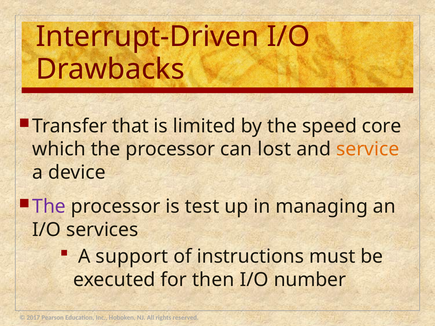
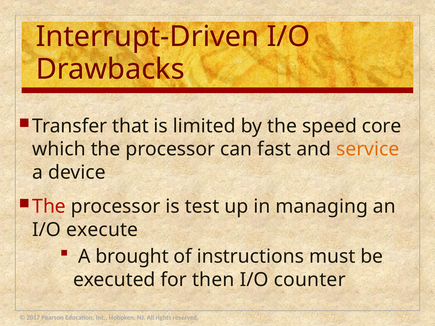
lost: lost -> fast
The at (49, 207) colour: purple -> red
services: services -> execute
support: support -> brought
number: number -> counter
